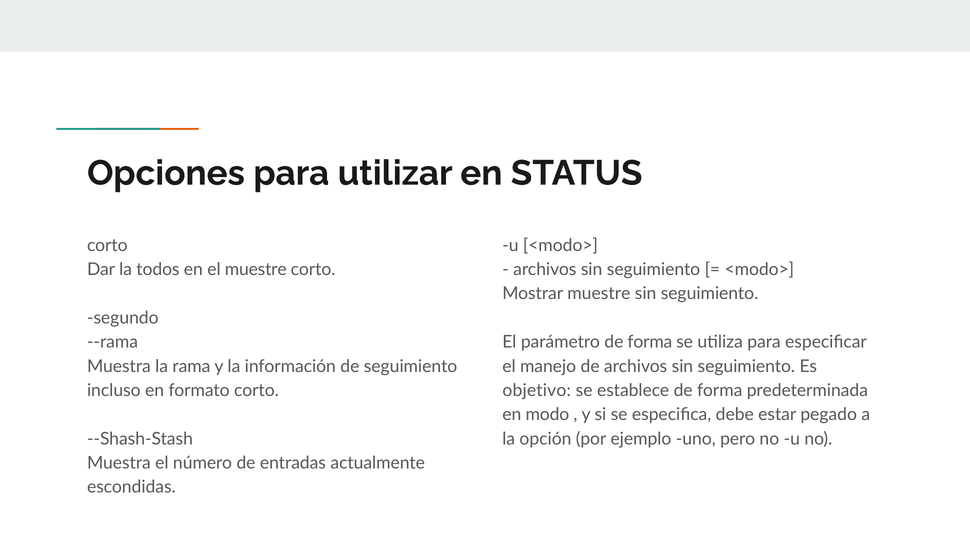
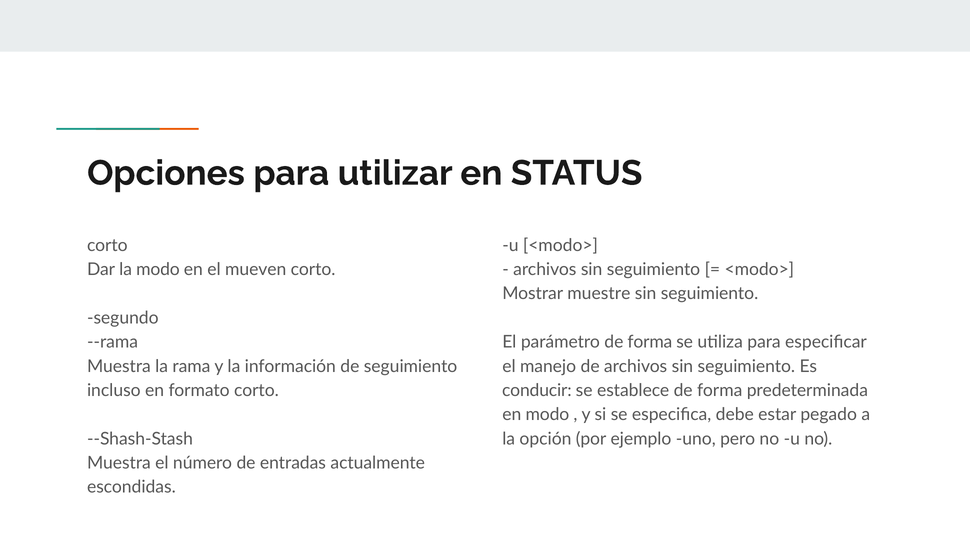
la todos: todos -> modo
el muestre: muestre -> mueven
objetivo: objetivo -> conducir
